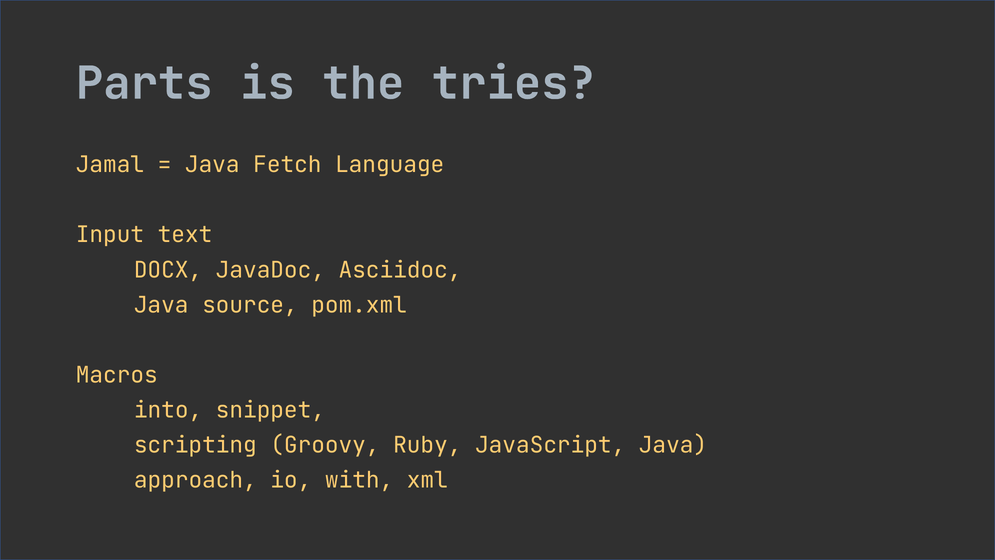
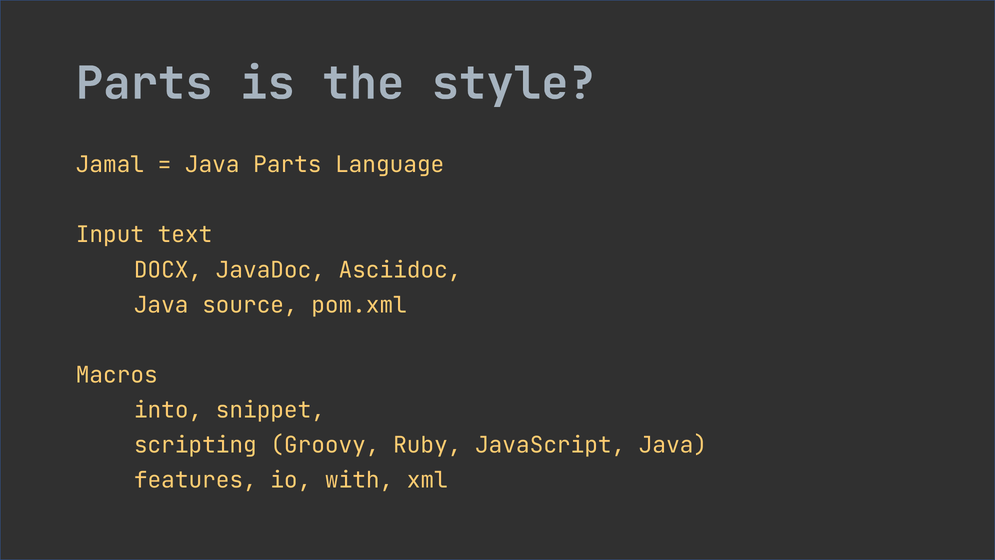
tries: tries -> style
Java Fetch: Fetch -> Parts
approach: approach -> features
